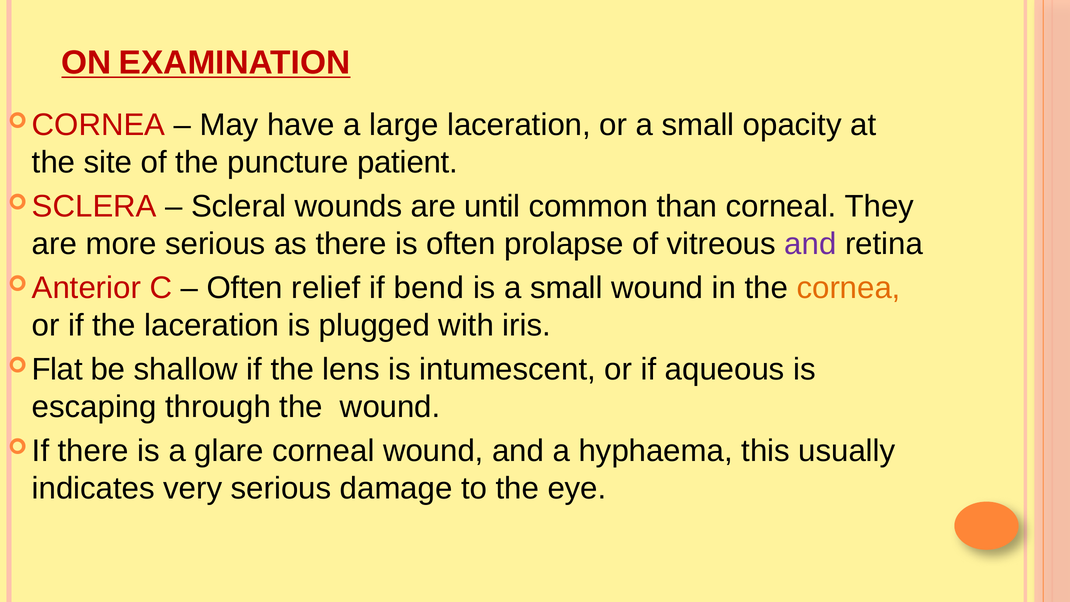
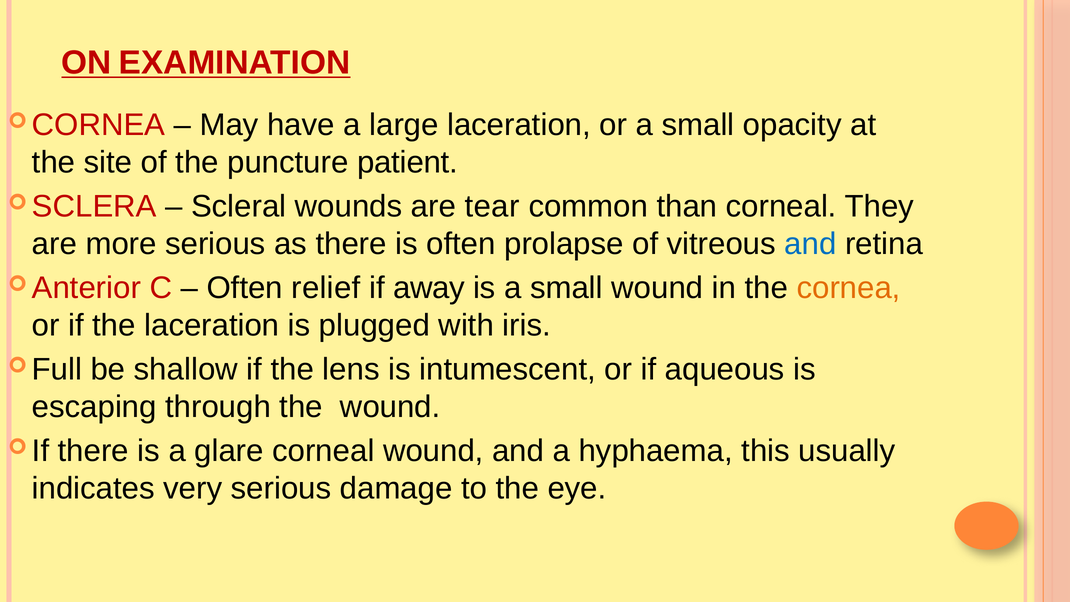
until: until -> tear
and at (810, 244) colour: purple -> blue
bend: bend -> away
Flat: Flat -> Full
